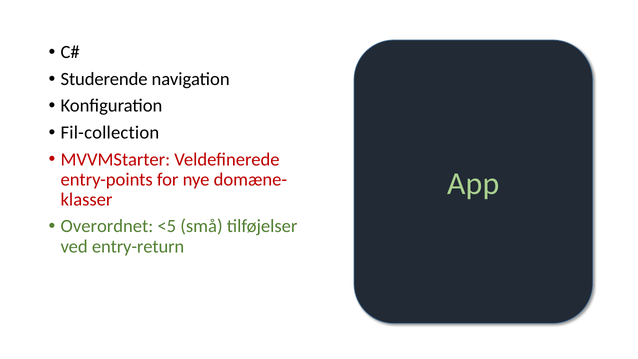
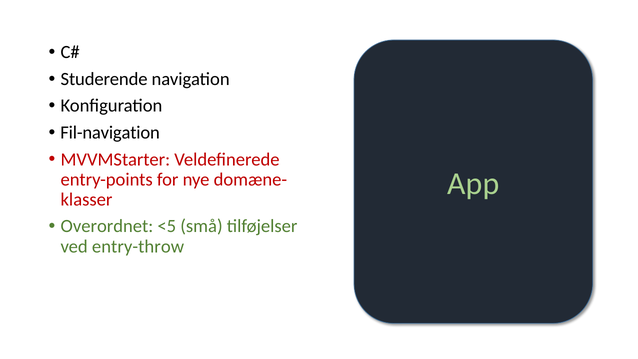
Fil-collection: Fil-collection -> Fil-navigation
entry-return: entry-return -> entry-throw
